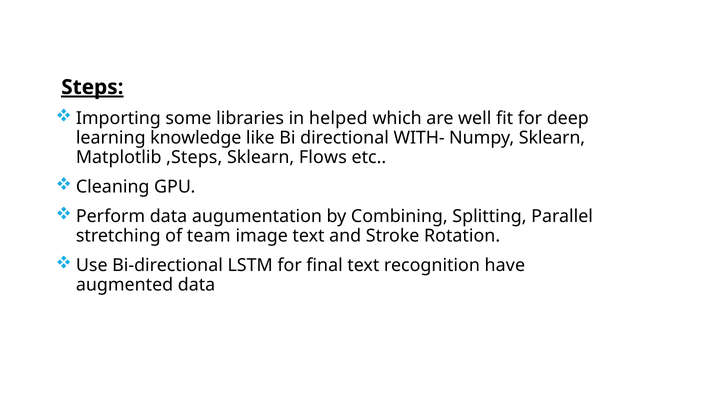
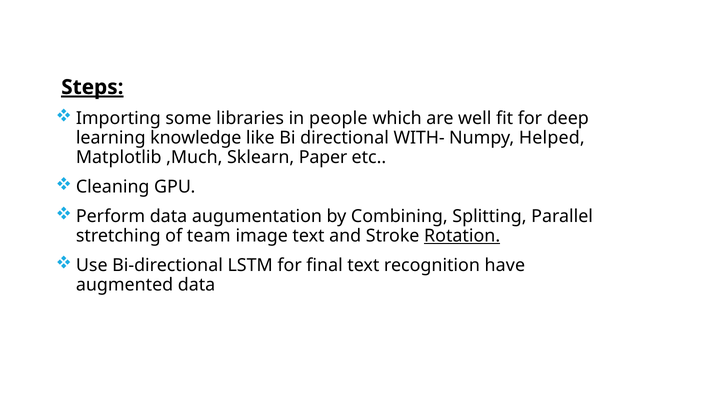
helped: helped -> people
Numpy Sklearn: Sklearn -> Helped
,Steps: ,Steps -> ,Much
Flows: Flows -> Paper
Rotation underline: none -> present
